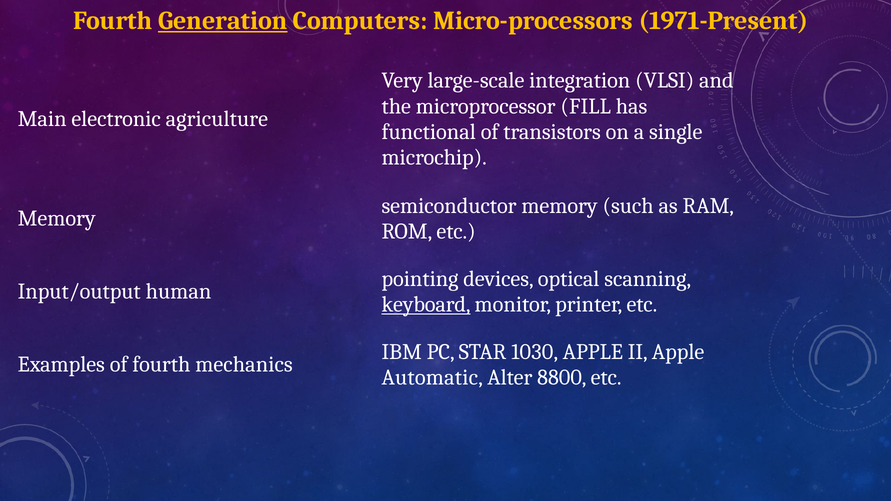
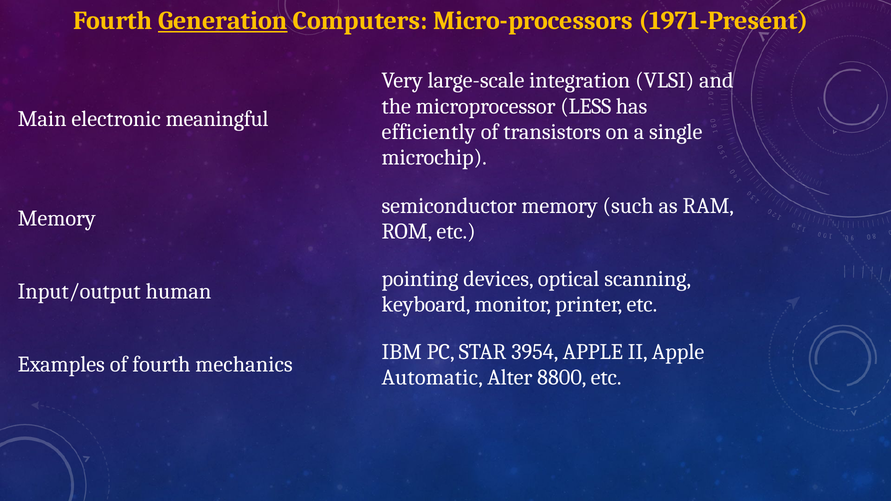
FILL: FILL -> LESS
agriculture: agriculture -> meaningful
functional: functional -> efficiently
keyboard underline: present -> none
1030: 1030 -> 3954
